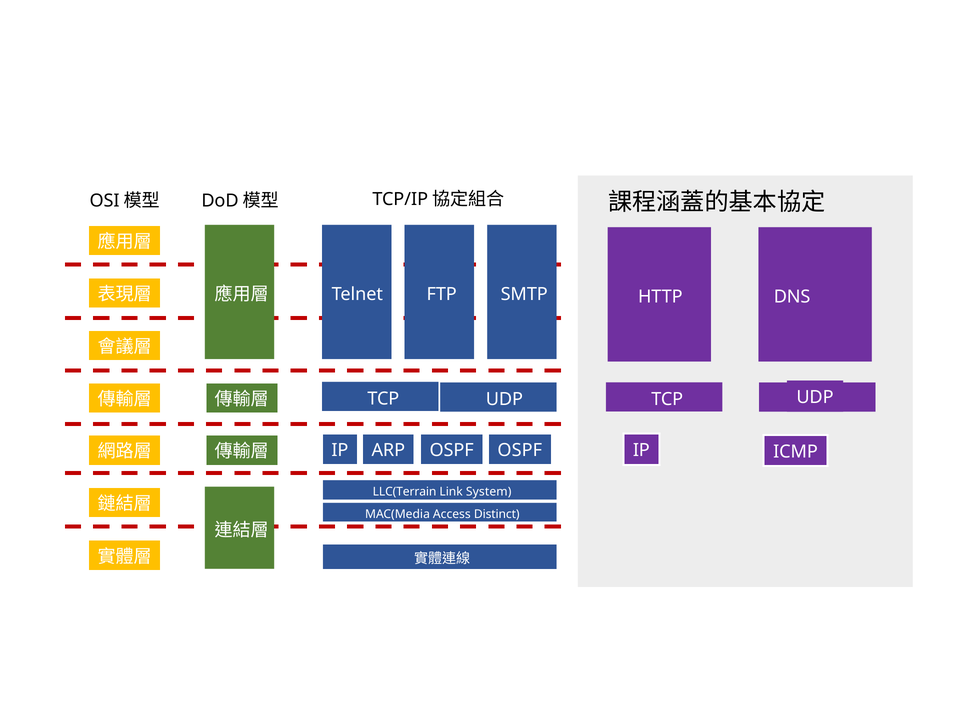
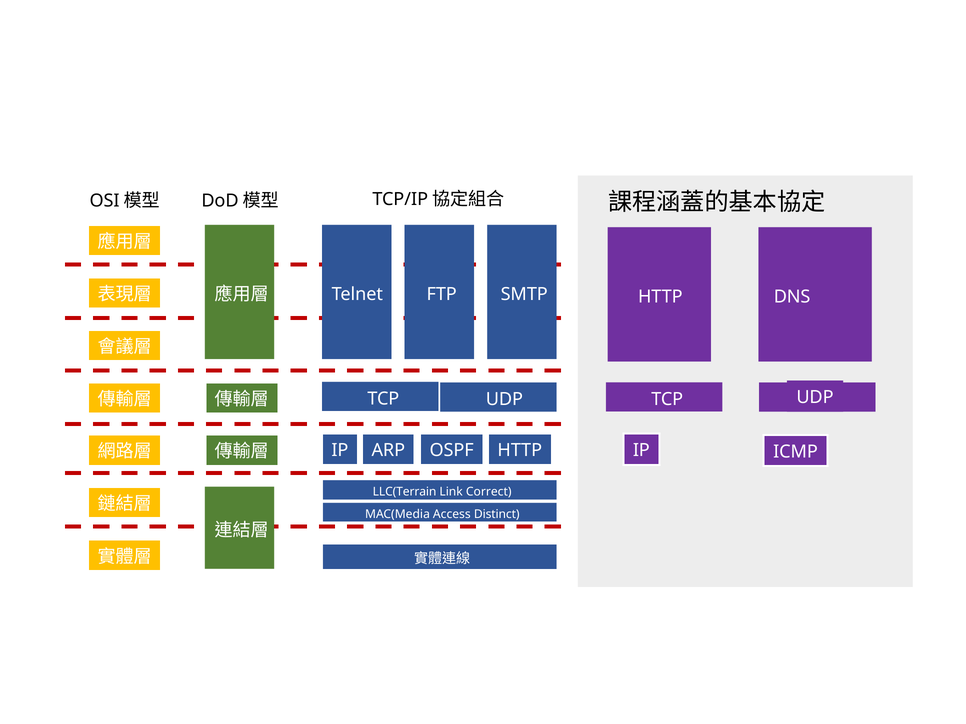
OSPF OSPF: OSPF -> HTTP
System: System -> Correct
